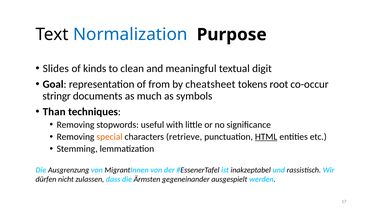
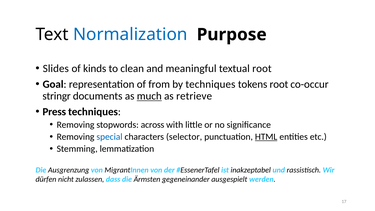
textual digit: digit -> root
by cheatsheet: cheatsheet -> techniques
much underline: none -> present
symbols: symbols -> retrieve
Than: Than -> Press
useful: useful -> across
special colour: orange -> blue
retrieve: retrieve -> selector
